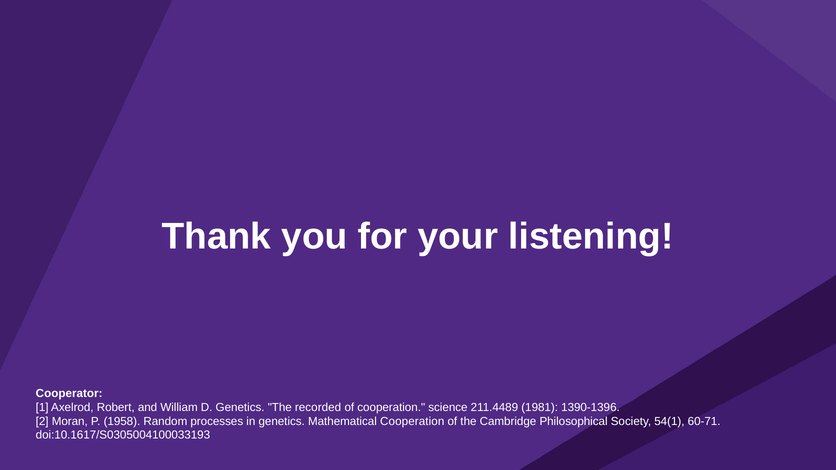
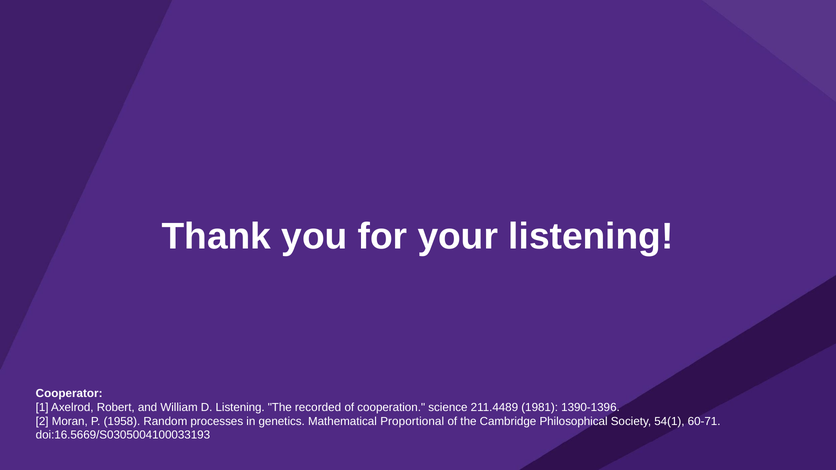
D Genetics: Genetics -> Listening
Mathematical Cooperation: Cooperation -> Proportional
doi:10.1617/S0305004100033193: doi:10.1617/S0305004100033193 -> doi:16.5669/S0305004100033193
